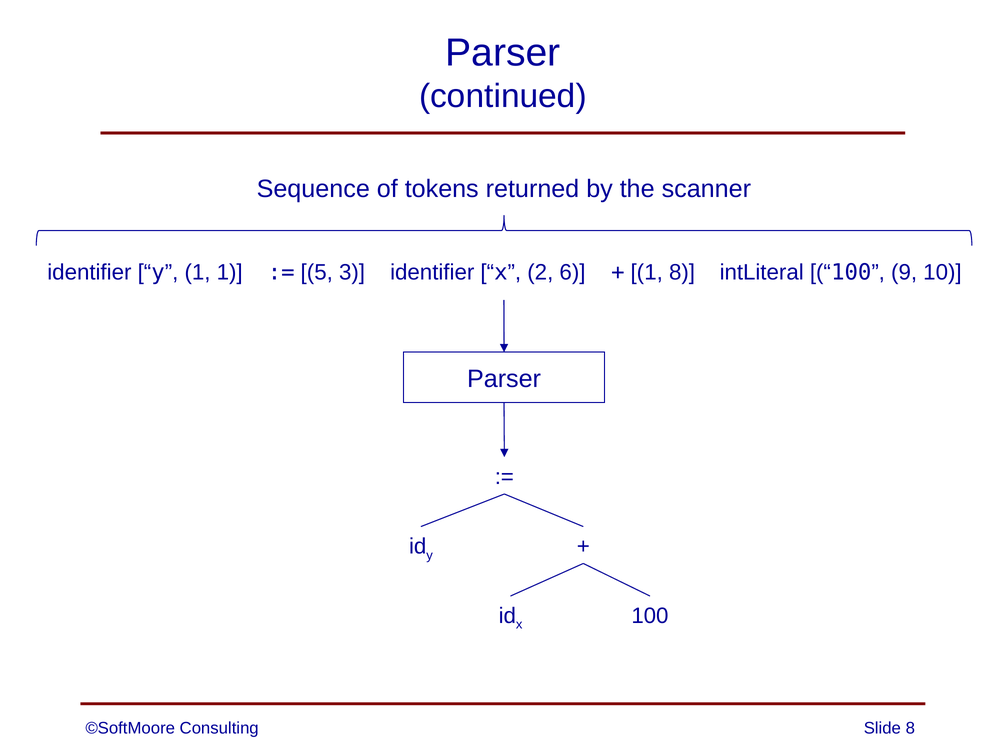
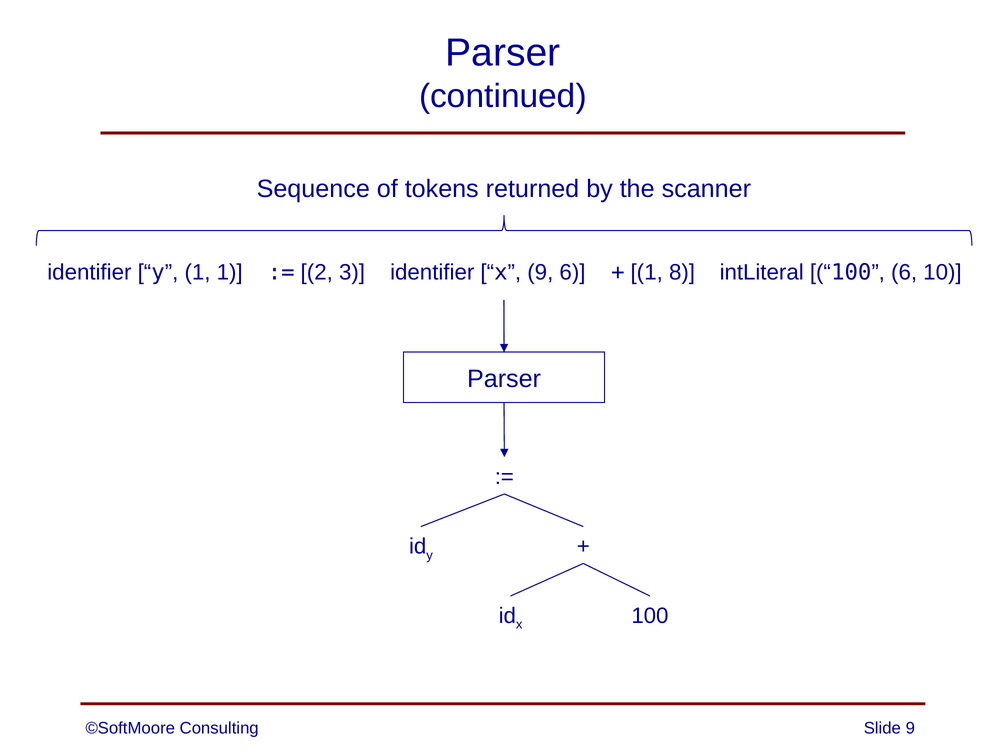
5: 5 -> 2
x 2: 2 -> 9
100 9: 9 -> 6
Slide 8: 8 -> 9
